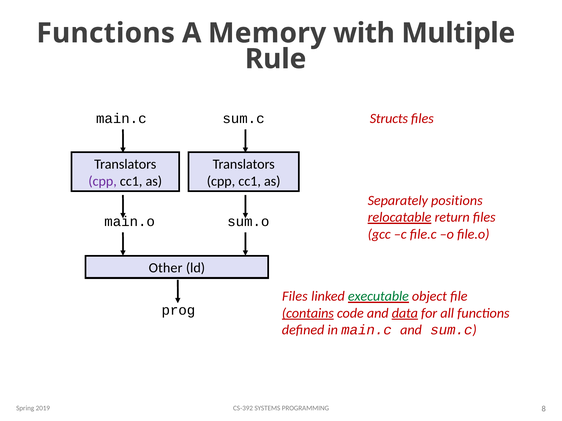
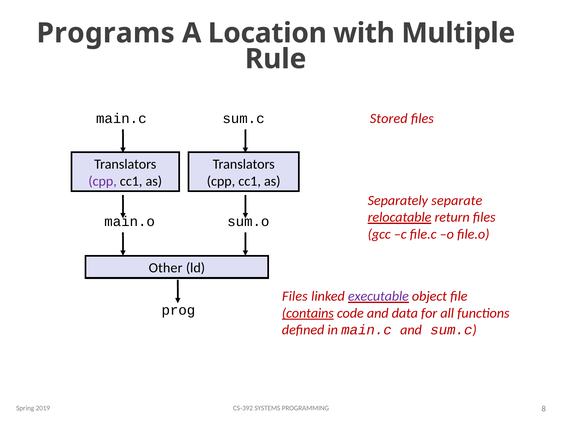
Functions at (106, 33): Functions -> Programs
Memory: Memory -> Location
Structs: Structs -> Stored
positions: positions -> separate
executable colour: green -> purple
data underline: present -> none
